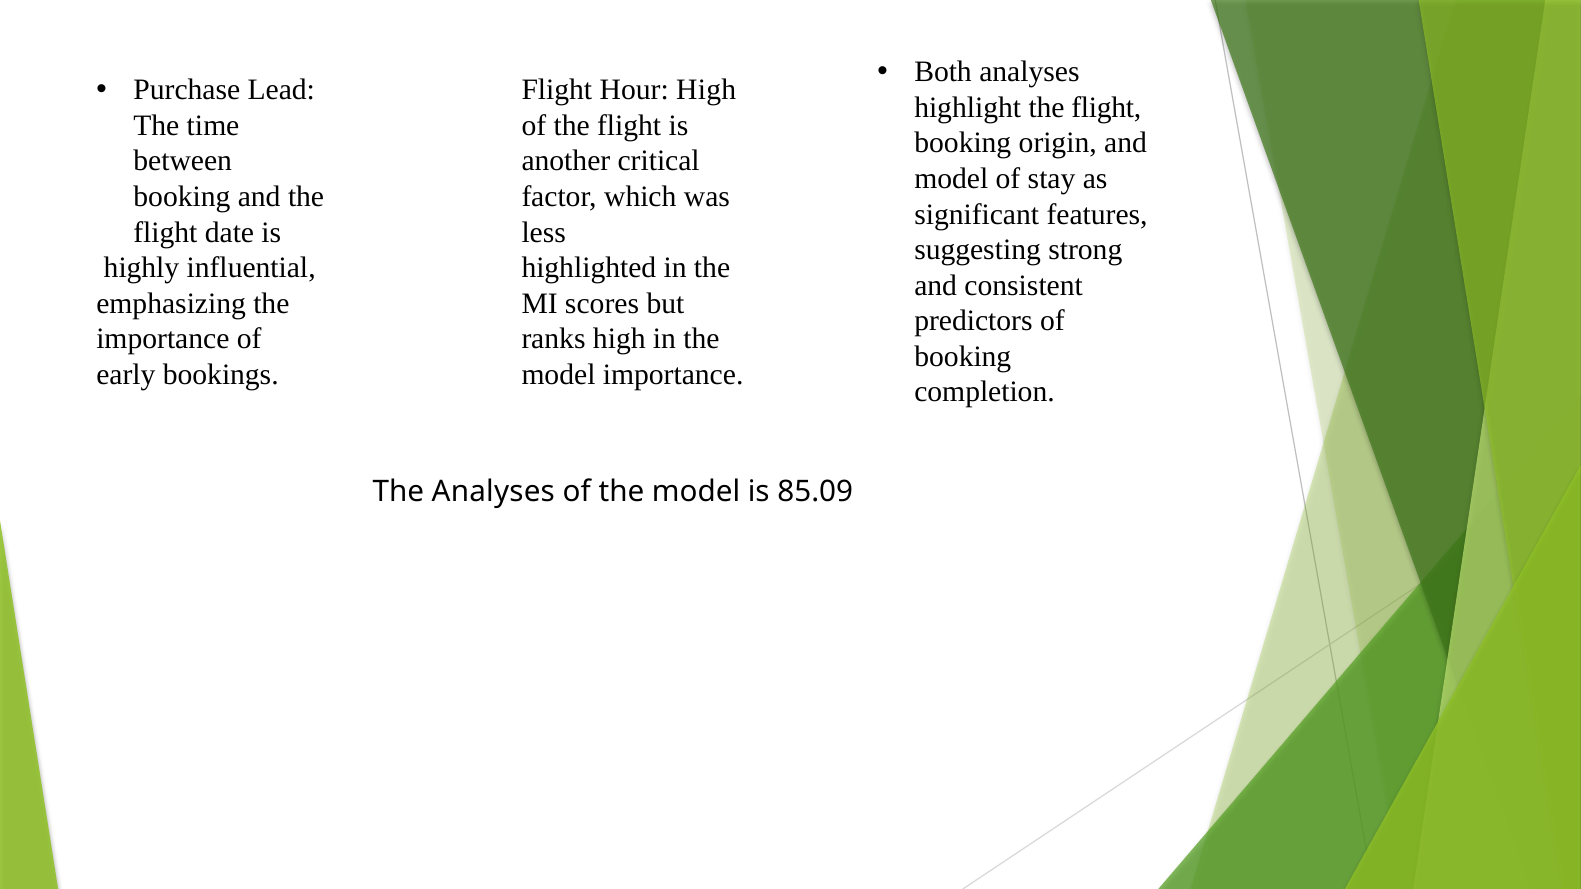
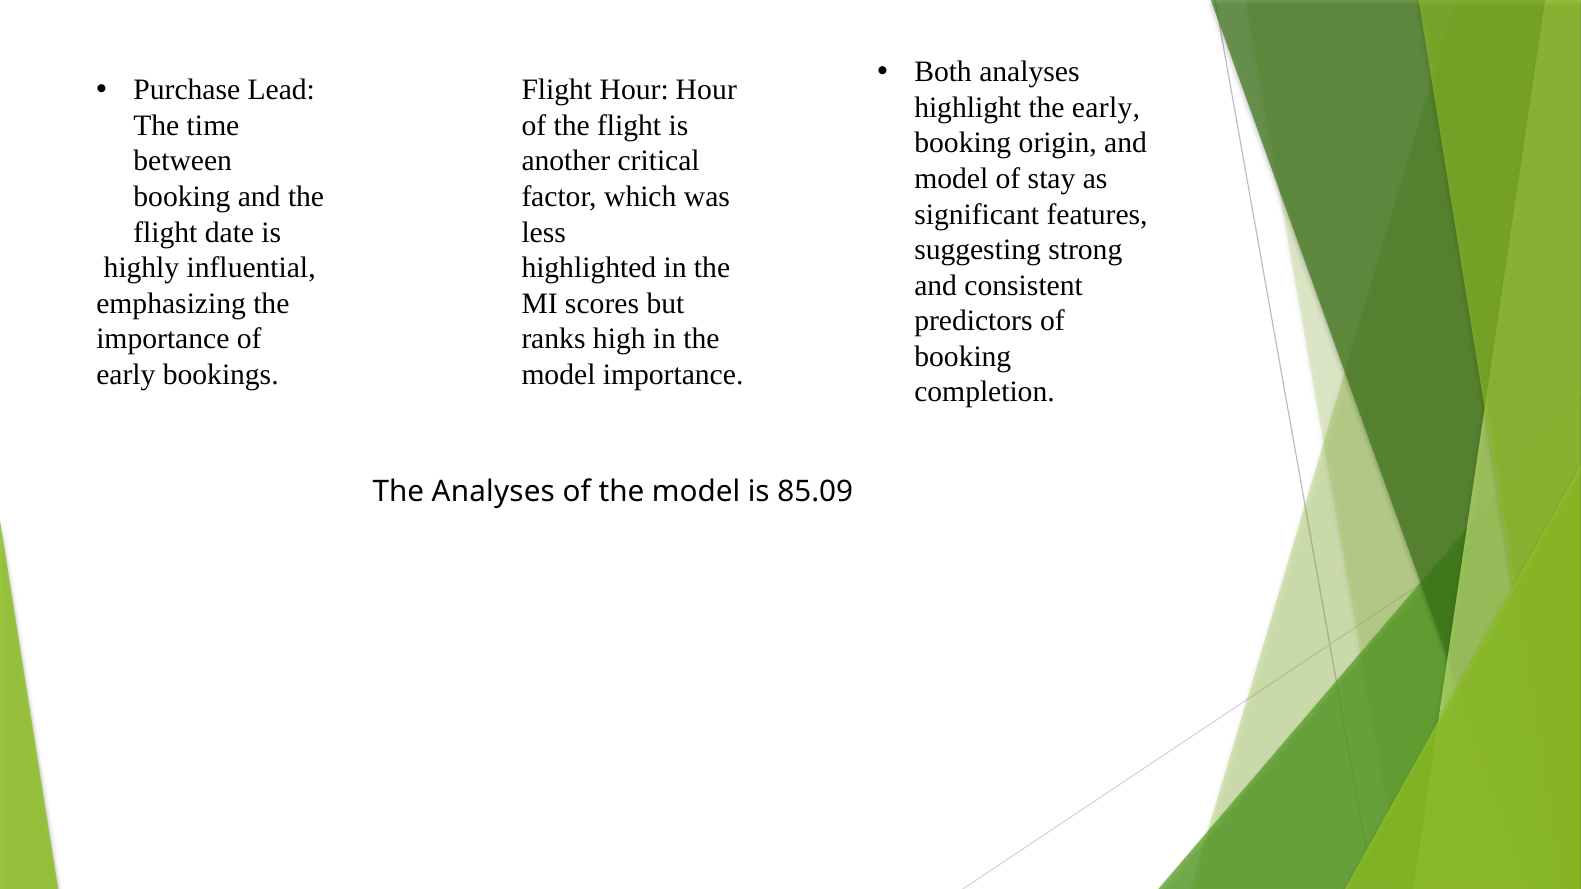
Hour High: High -> Hour
highlight the flight: flight -> early
